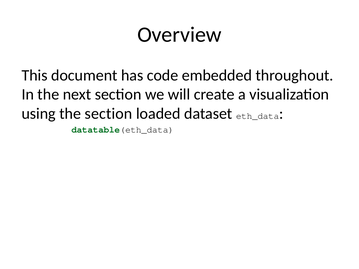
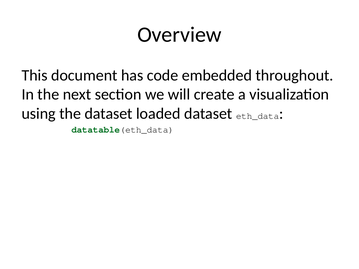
the section: section -> dataset
